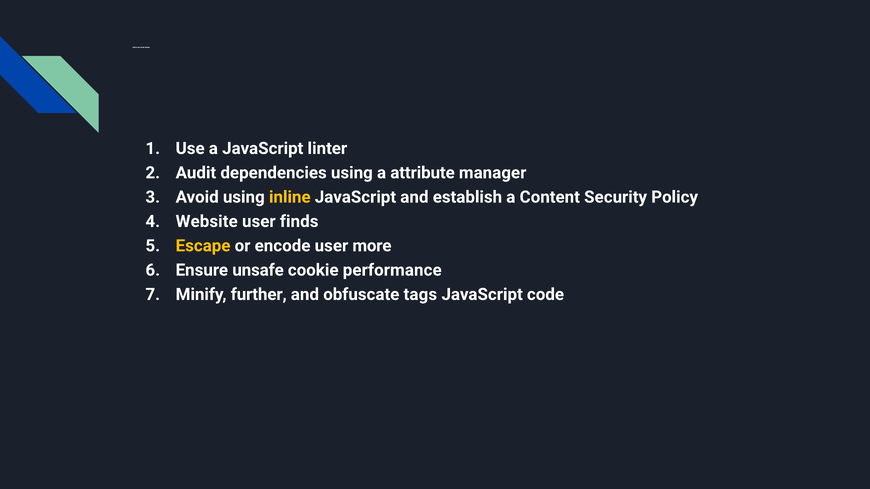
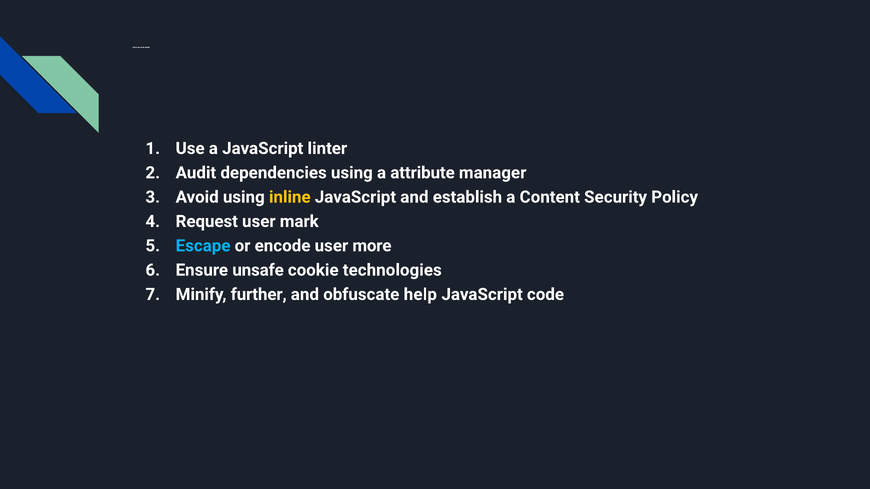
Website: Website -> Request
finds: finds -> mark
Escape colour: yellow -> light blue
performance: performance -> technologies
tags: tags -> help
